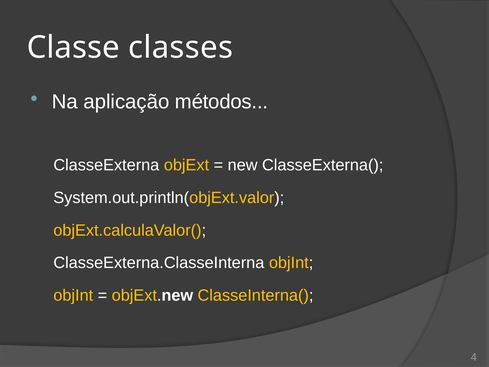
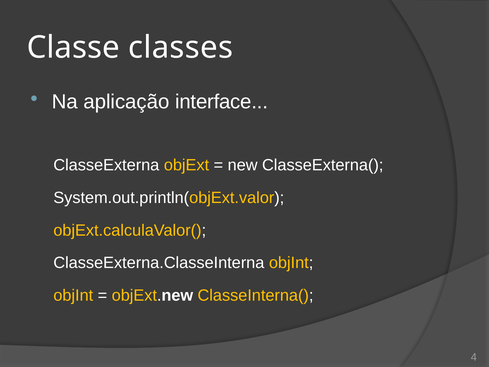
métodos: métodos -> interface
